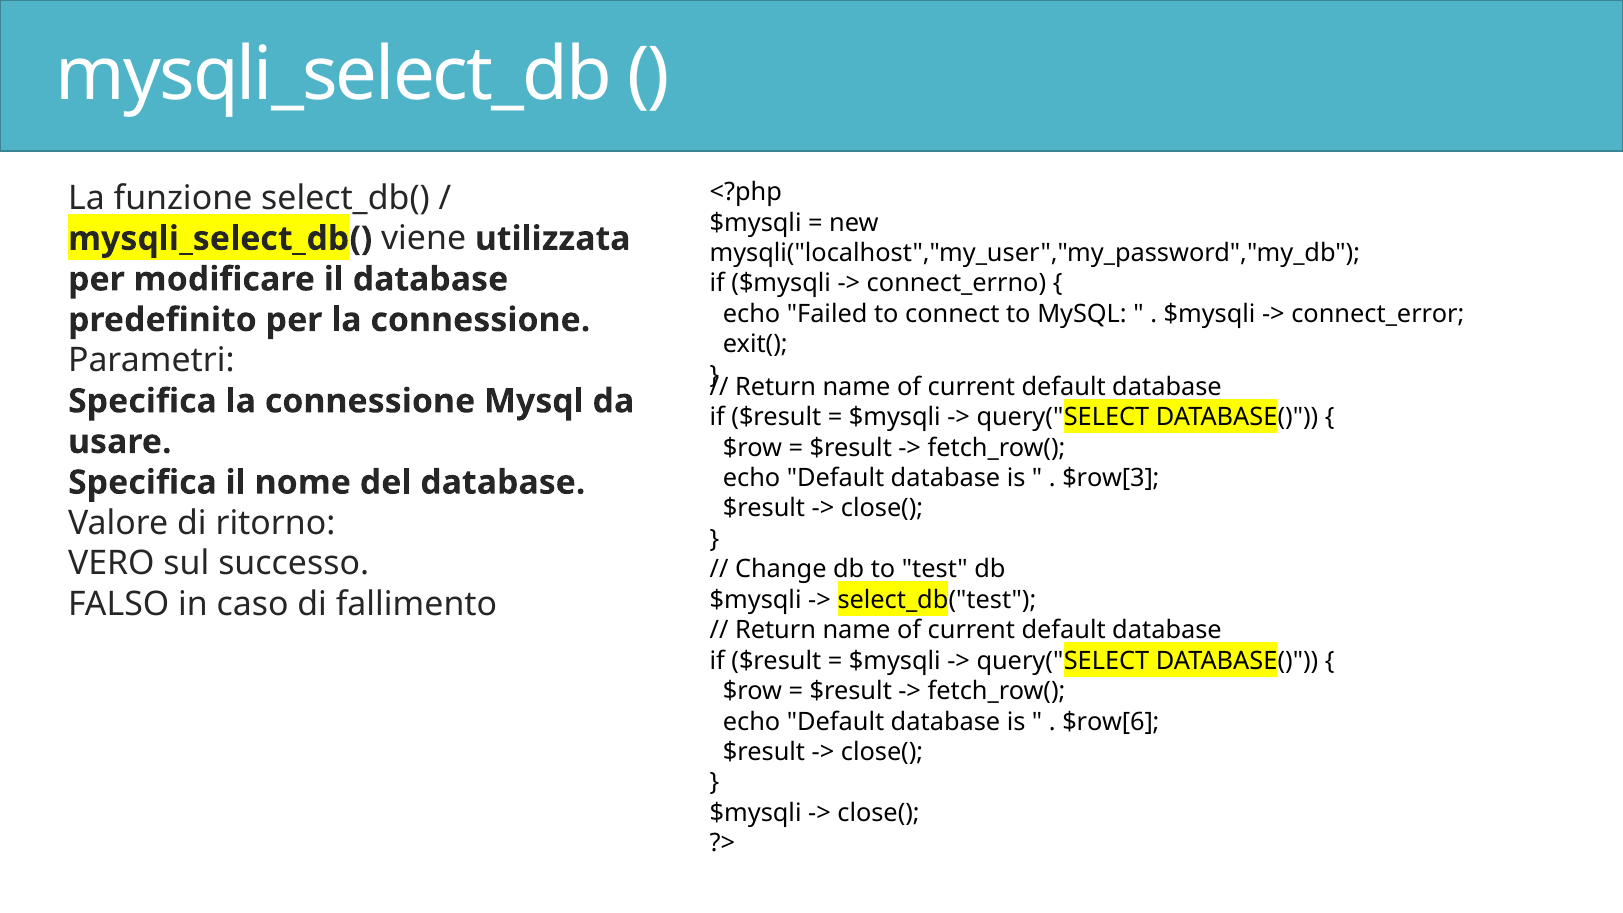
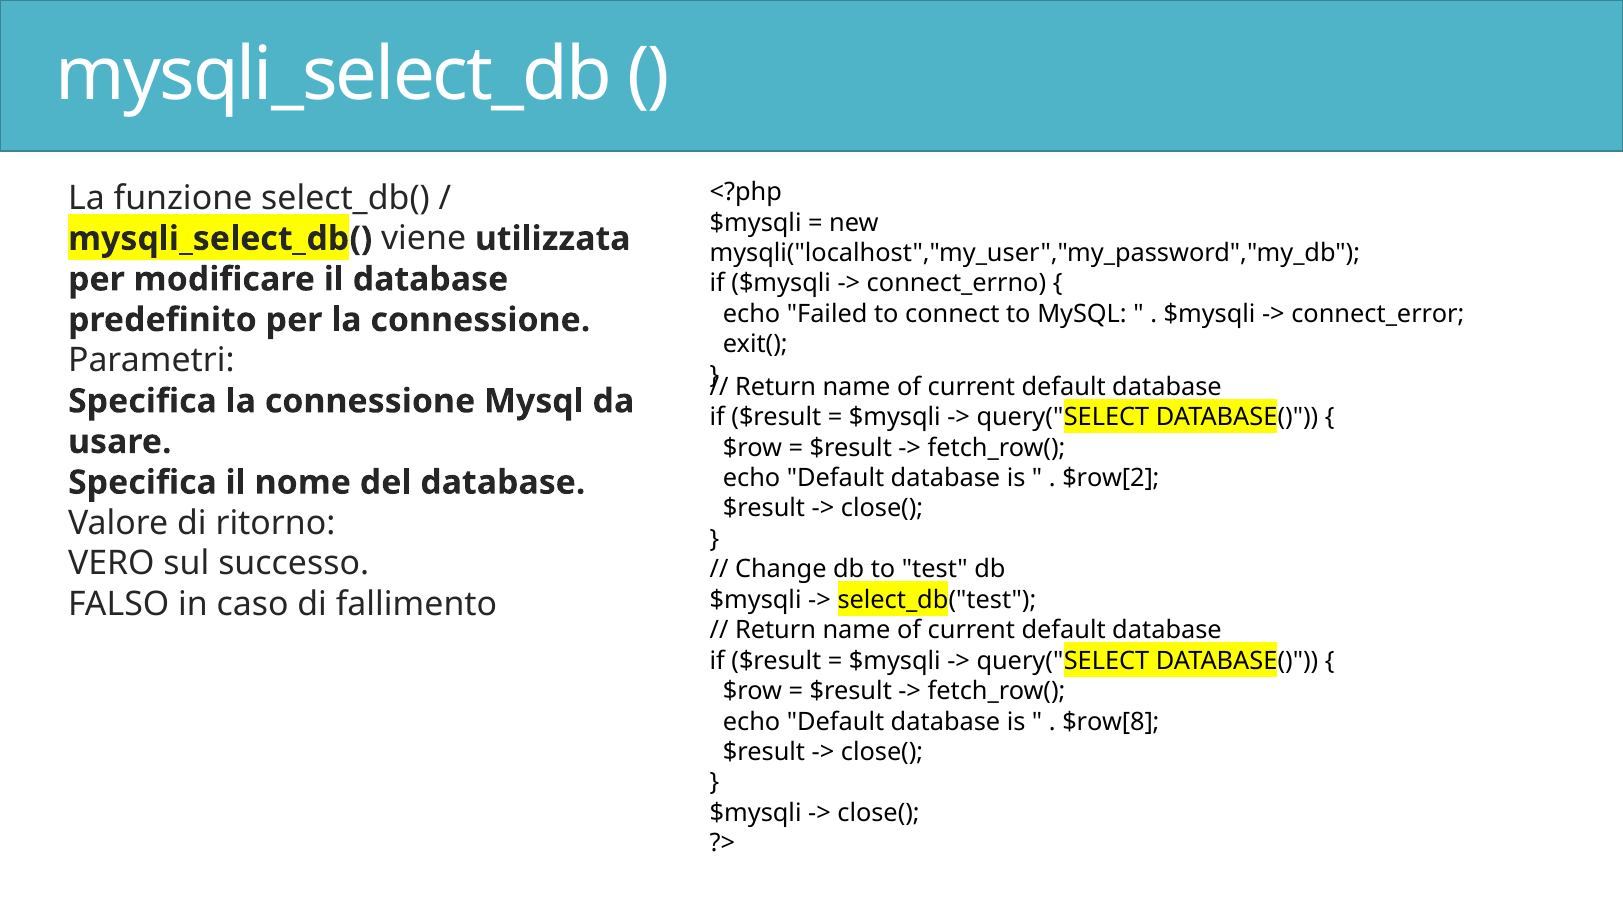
$row[3: $row[3 -> $row[2
$row[6: $row[6 -> $row[8
